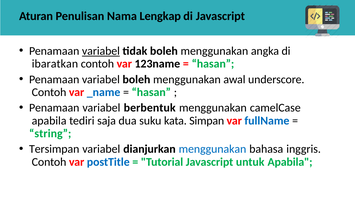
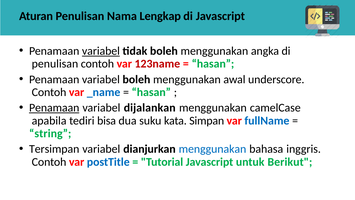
ibaratkan at (55, 64): ibaratkan -> penulisan
123name colour: black -> red
Penamaan at (54, 108) underline: none -> present
berbentuk: berbentuk -> dijalankan
saja: saja -> bisa
untuk Apabila: Apabila -> Berikut
